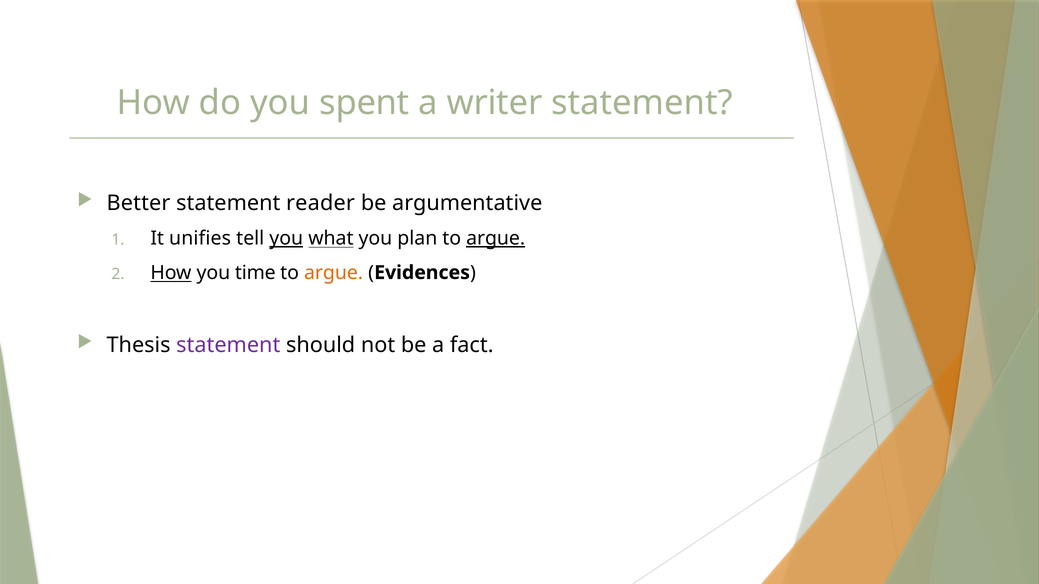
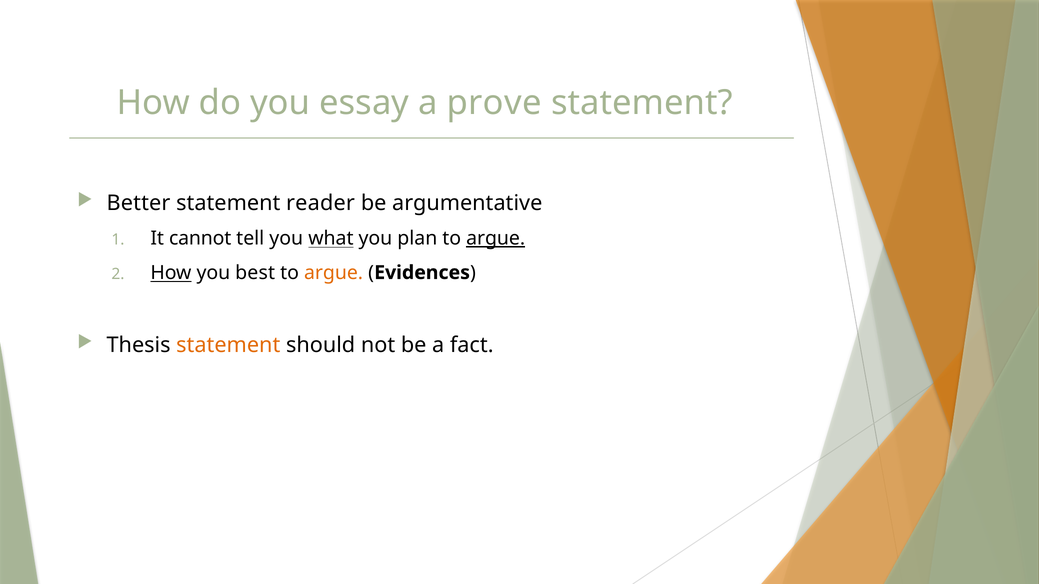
spent: spent -> essay
writer: writer -> prove
unifies: unifies -> cannot
you at (286, 239) underline: present -> none
time: time -> best
statement at (228, 345) colour: purple -> orange
